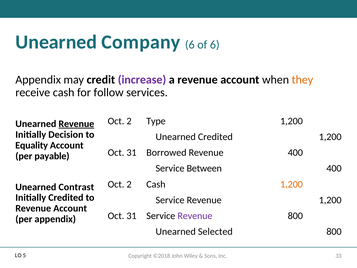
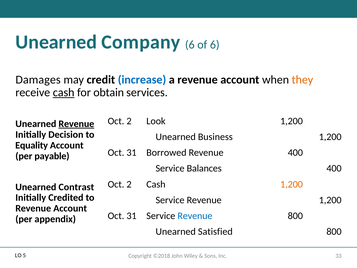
Appendix at (38, 80): Appendix -> Damages
increase colour: purple -> blue
cash at (64, 92) underline: none -> present
follow: follow -> obtain
Type: Type -> Look
Unearned Credited: Credited -> Business
Between: Between -> Balances
Revenue at (195, 216) colour: purple -> blue
Selected: Selected -> Satisfied
